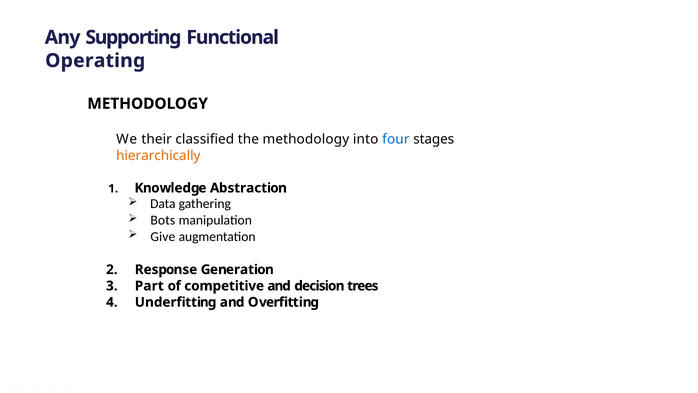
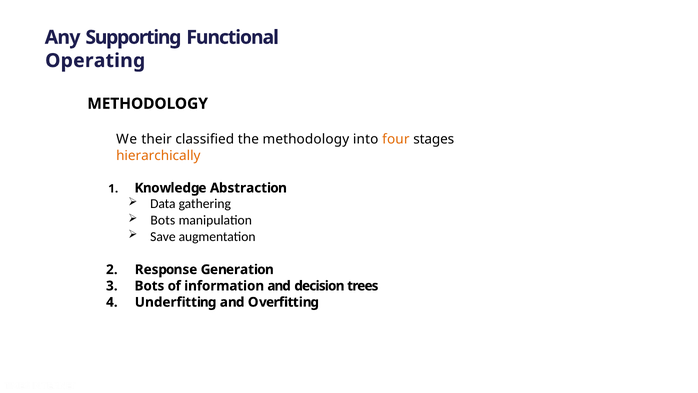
four colour: blue -> orange
Give: Give -> Save
Part at (149, 286): Part -> Bots
competitive: competitive -> information
